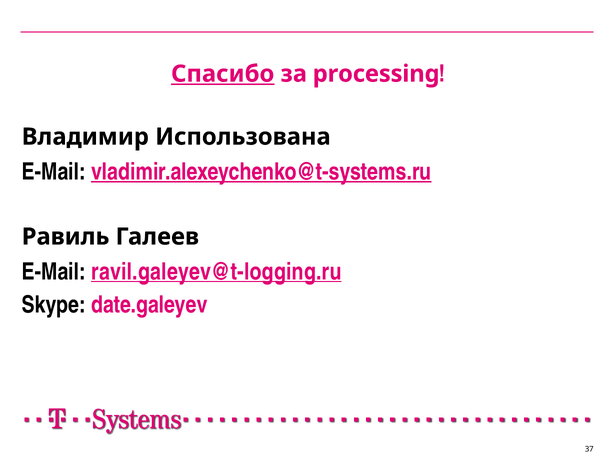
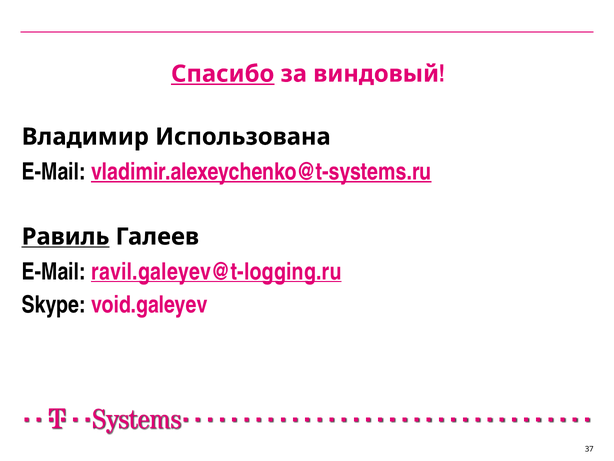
processing: processing -> виндовый
Равиль underline: none -> present
date.galeyev: date.galeyev -> void.galeyev
